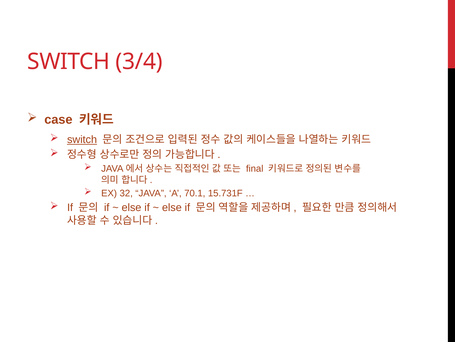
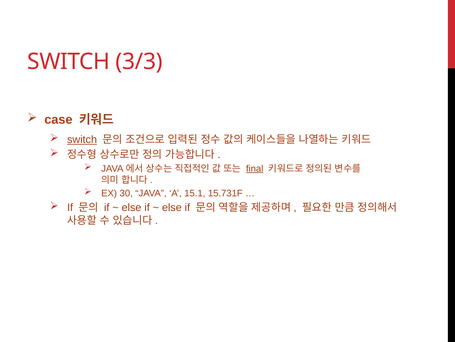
3/4: 3/4 -> 3/3
final underline: none -> present
32: 32 -> 30
70.1: 70.1 -> 15.1
